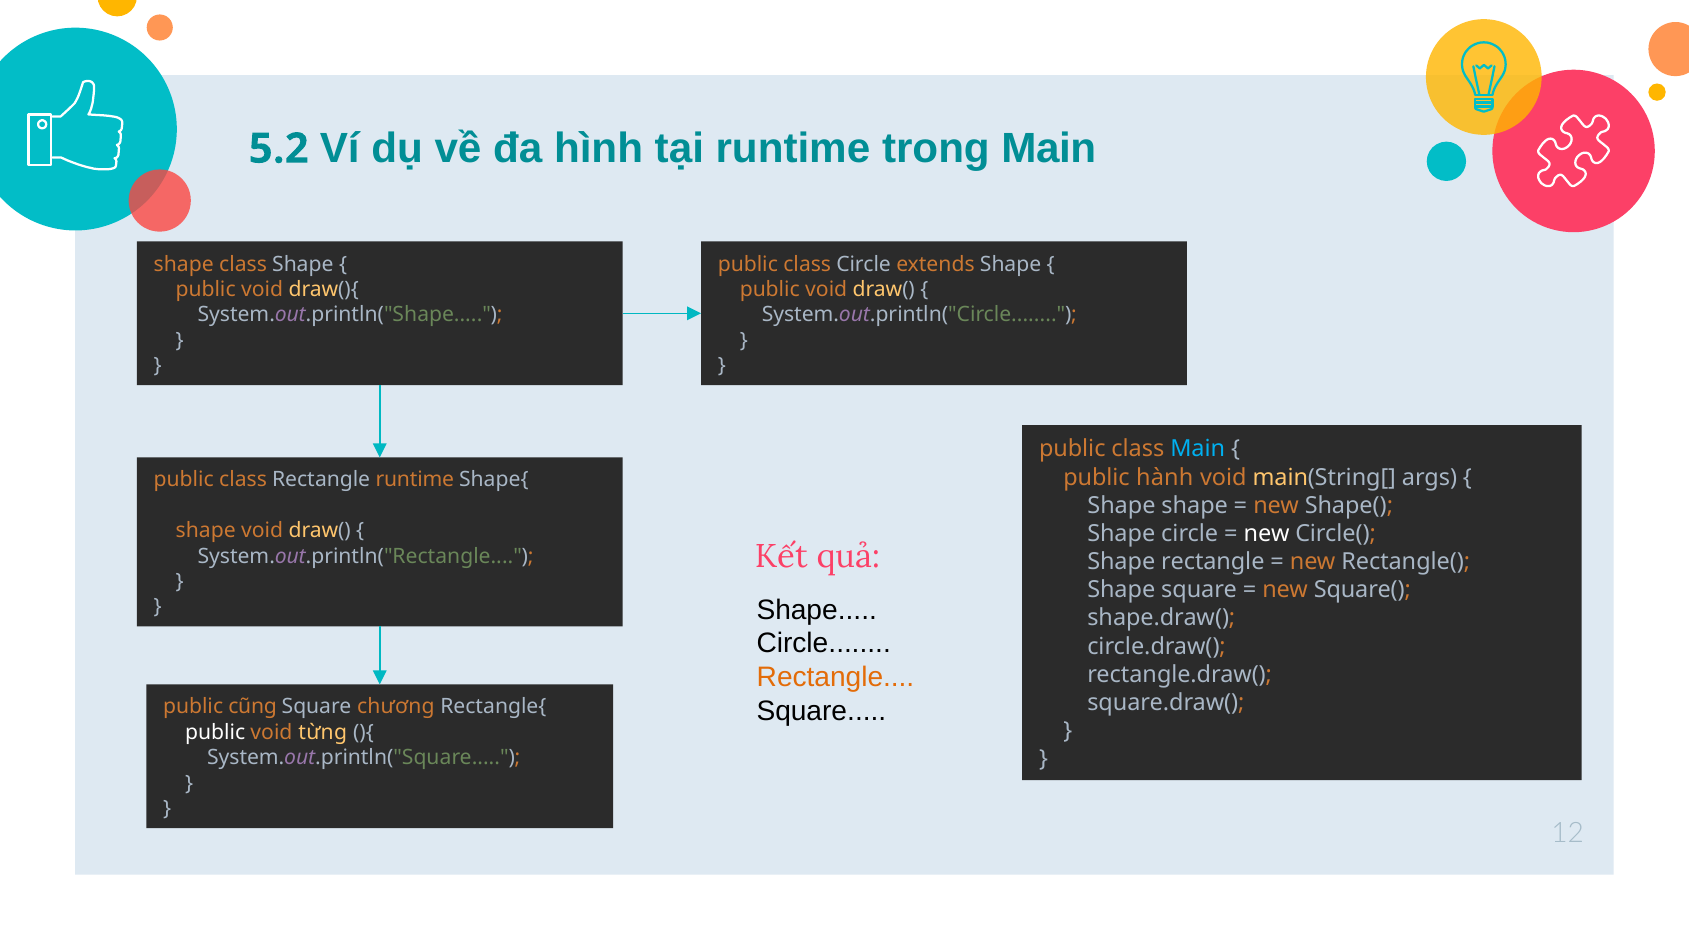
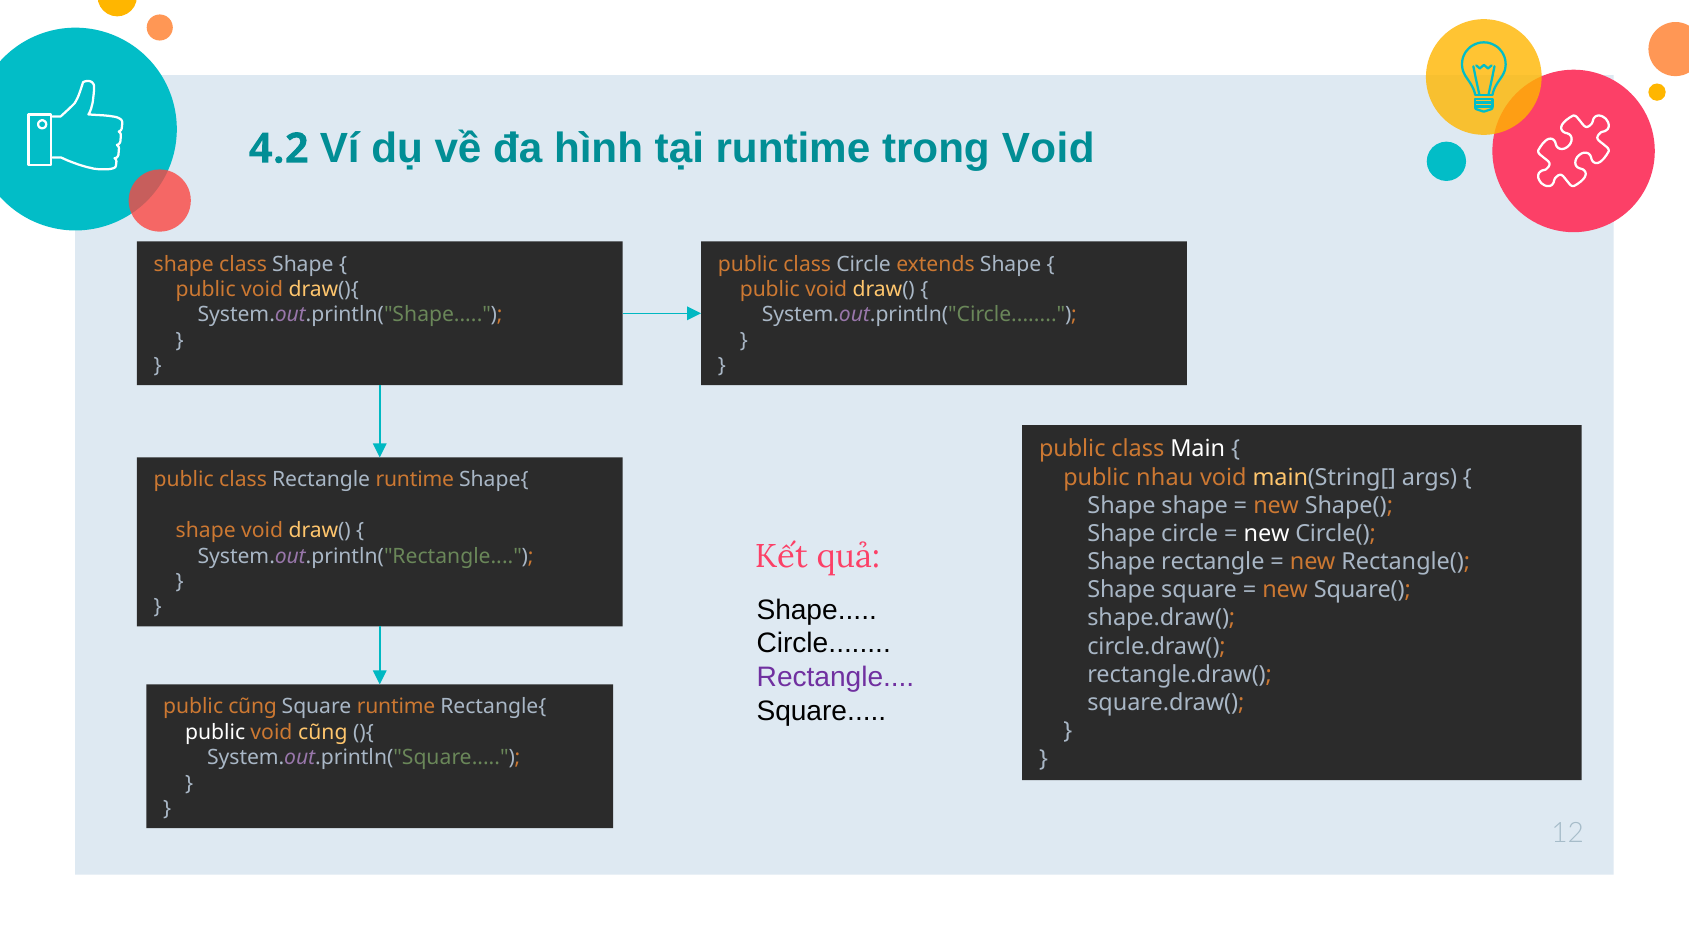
5.2: 5.2 -> 4.2
trong Main: Main -> Void
Main at (1198, 449) colour: light blue -> white
hành: hành -> nhau
Rectangle at (835, 677) colour: orange -> purple
Square chương: chương -> runtime
void từng: từng -> cũng
